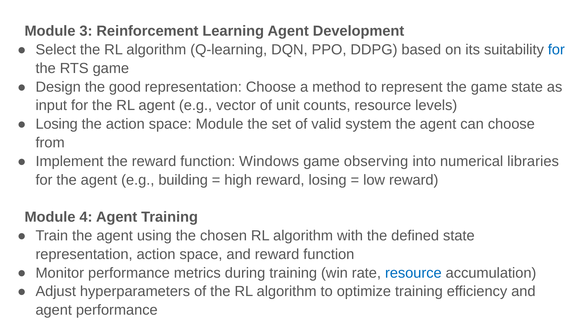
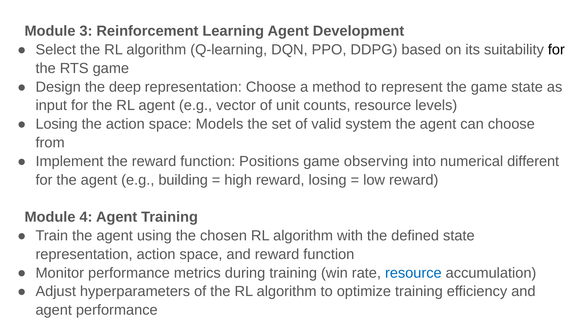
for at (556, 50) colour: blue -> black
good: good -> deep
space Module: Module -> Models
Windows: Windows -> Positions
libraries: libraries -> different
